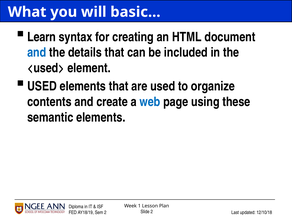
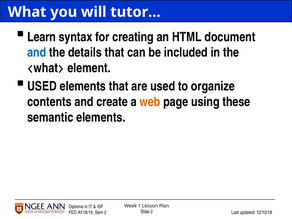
basic…: basic… -> tutor…
<used>: <used> -> <what>
web colour: blue -> orange
